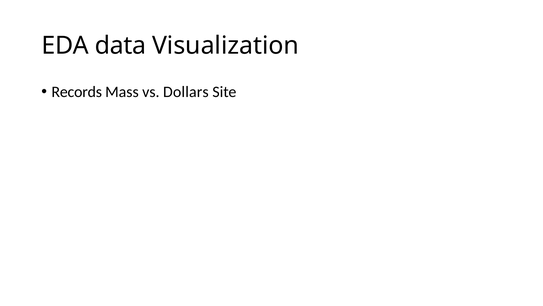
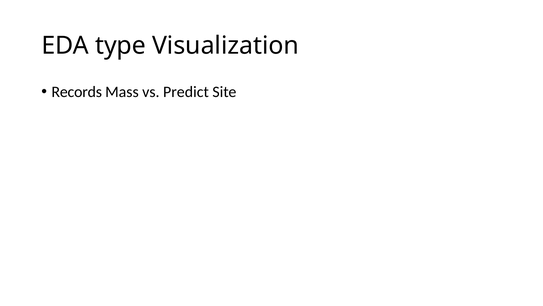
data: data -> type
Dollars: Dollars -> Predict
